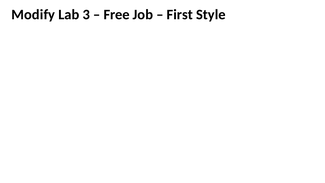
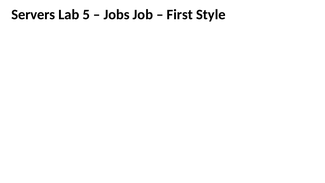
Modify: Modify -> Servers
3: 3 -> 5
Free: Free -> Jobs
